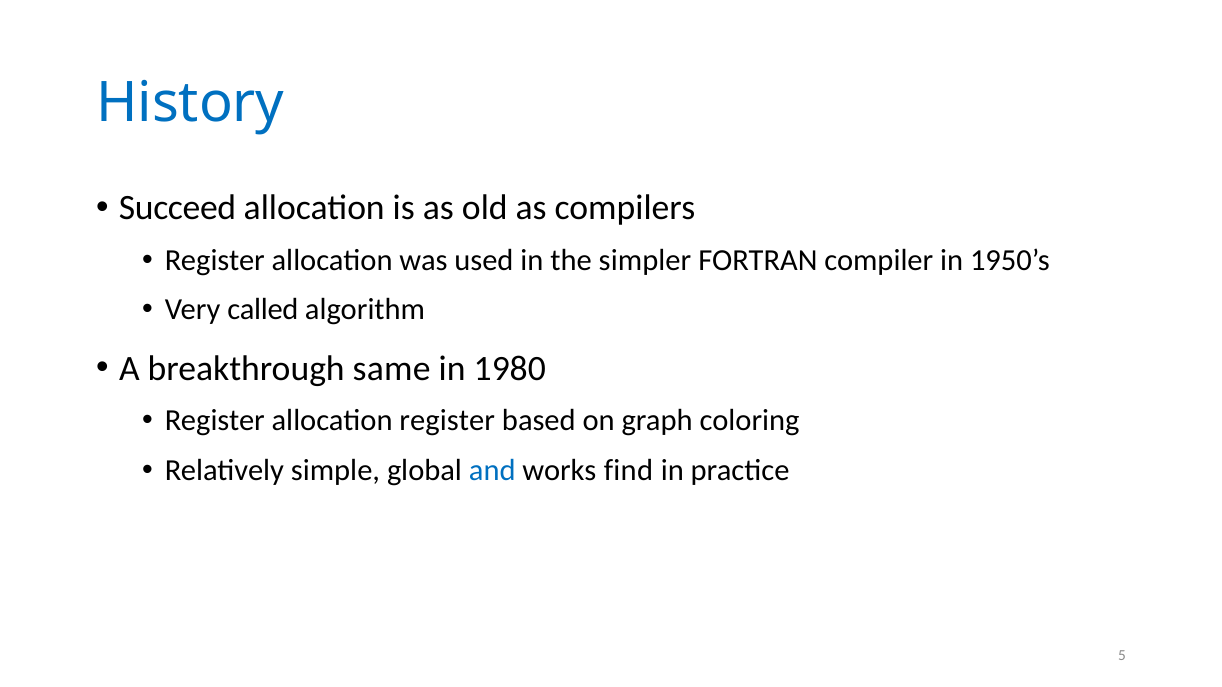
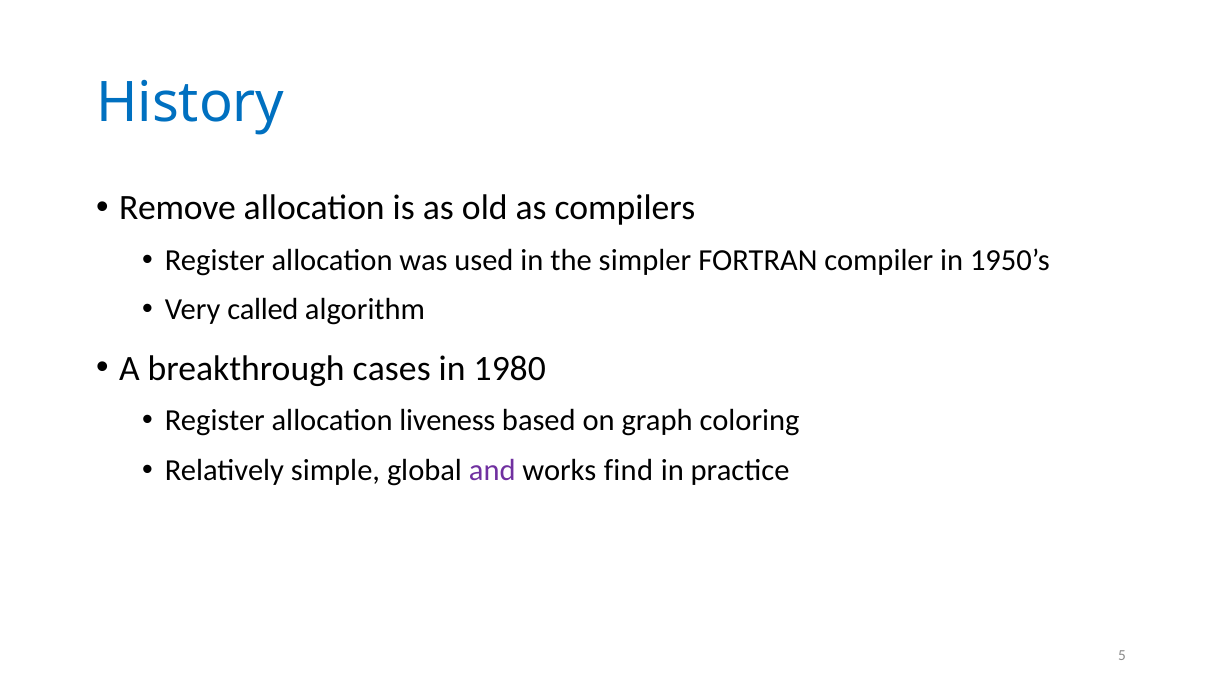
Succeed: Succeed -> Remove
same: same -> cases
allocation register: register -> liveness
and colour: blue -> purple
